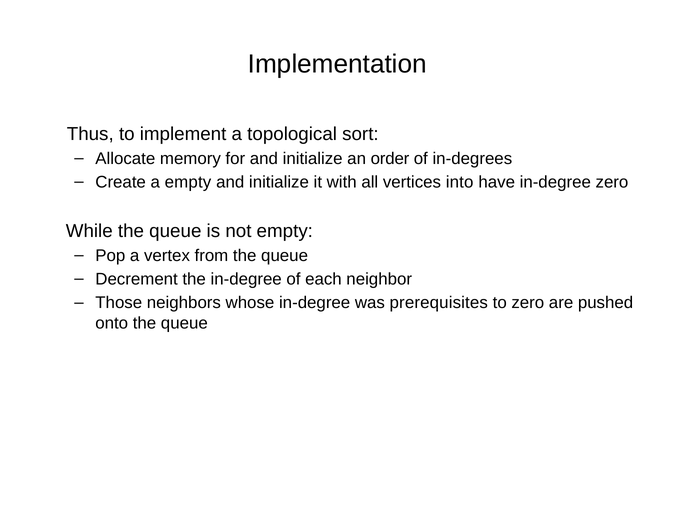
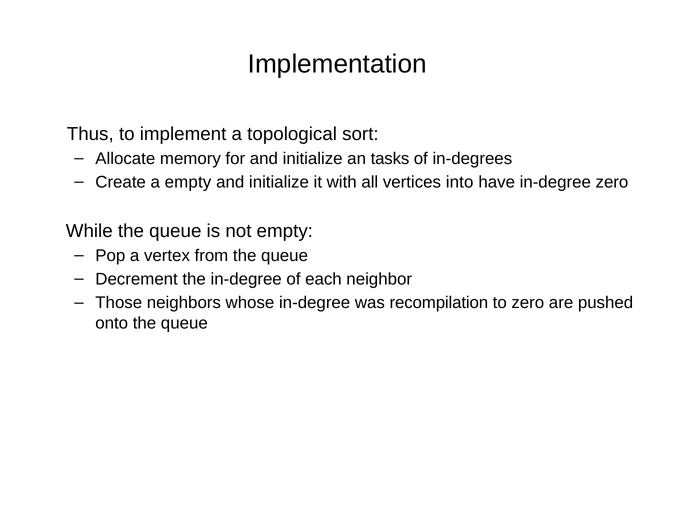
order: order -> tasks
prerequisites: prerequisites -> recompilation
